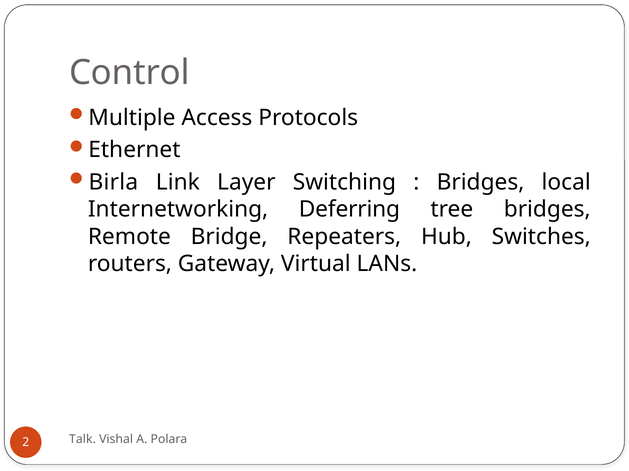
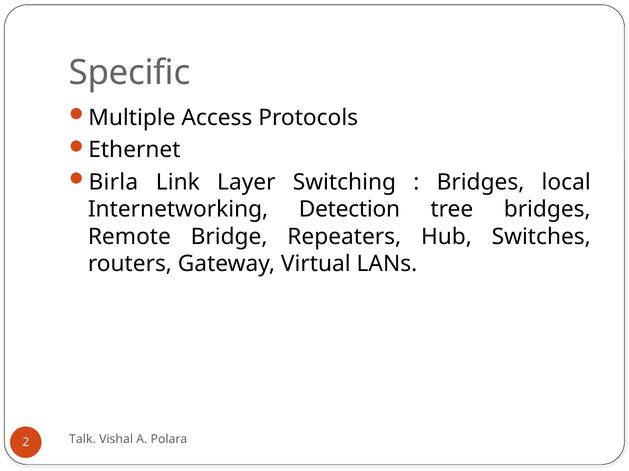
Control: Control -> Specific
Deferring: Deferring -> Detection
